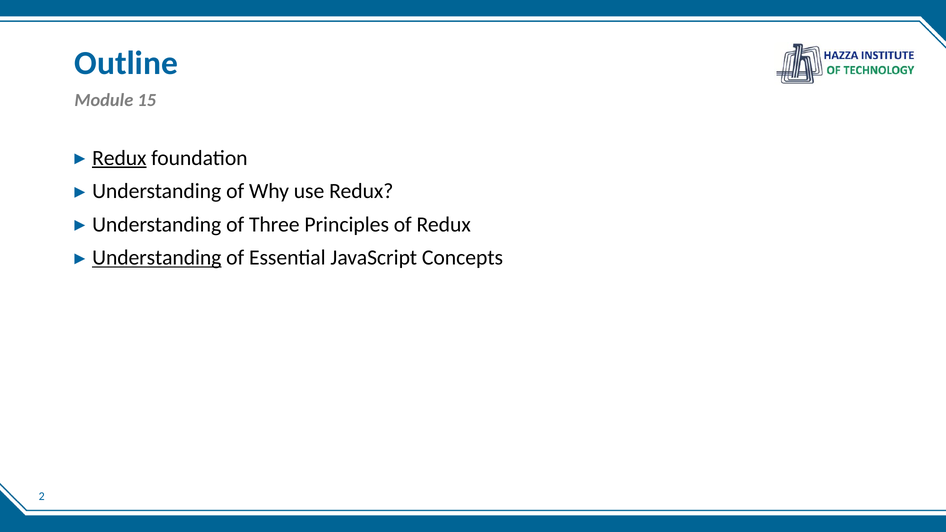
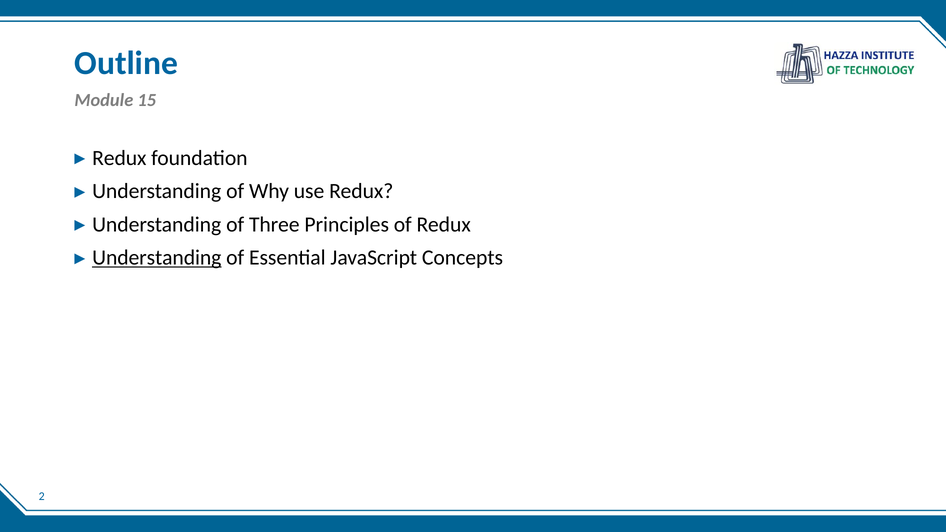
Redux at (119, 158) underline: present -> none
